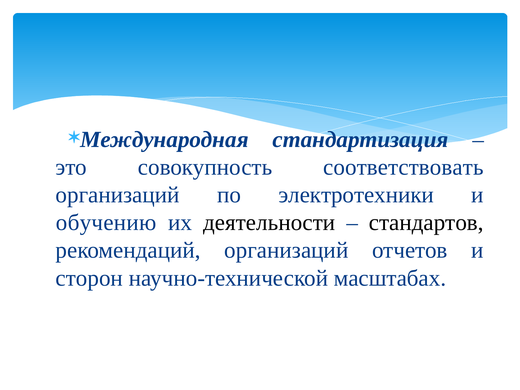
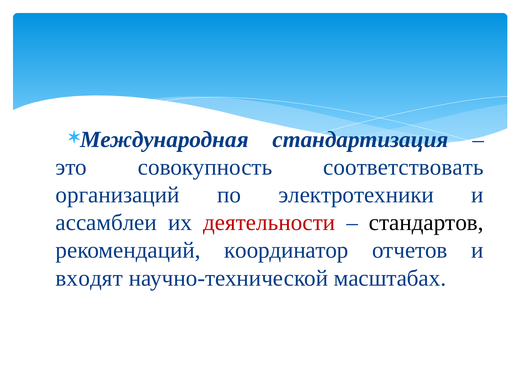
обучению: обучению -> ассамблеи
деятельности colour: black -> red
рекомендаций организаций: организаций -> координатор
сторон: сторон -> входят
